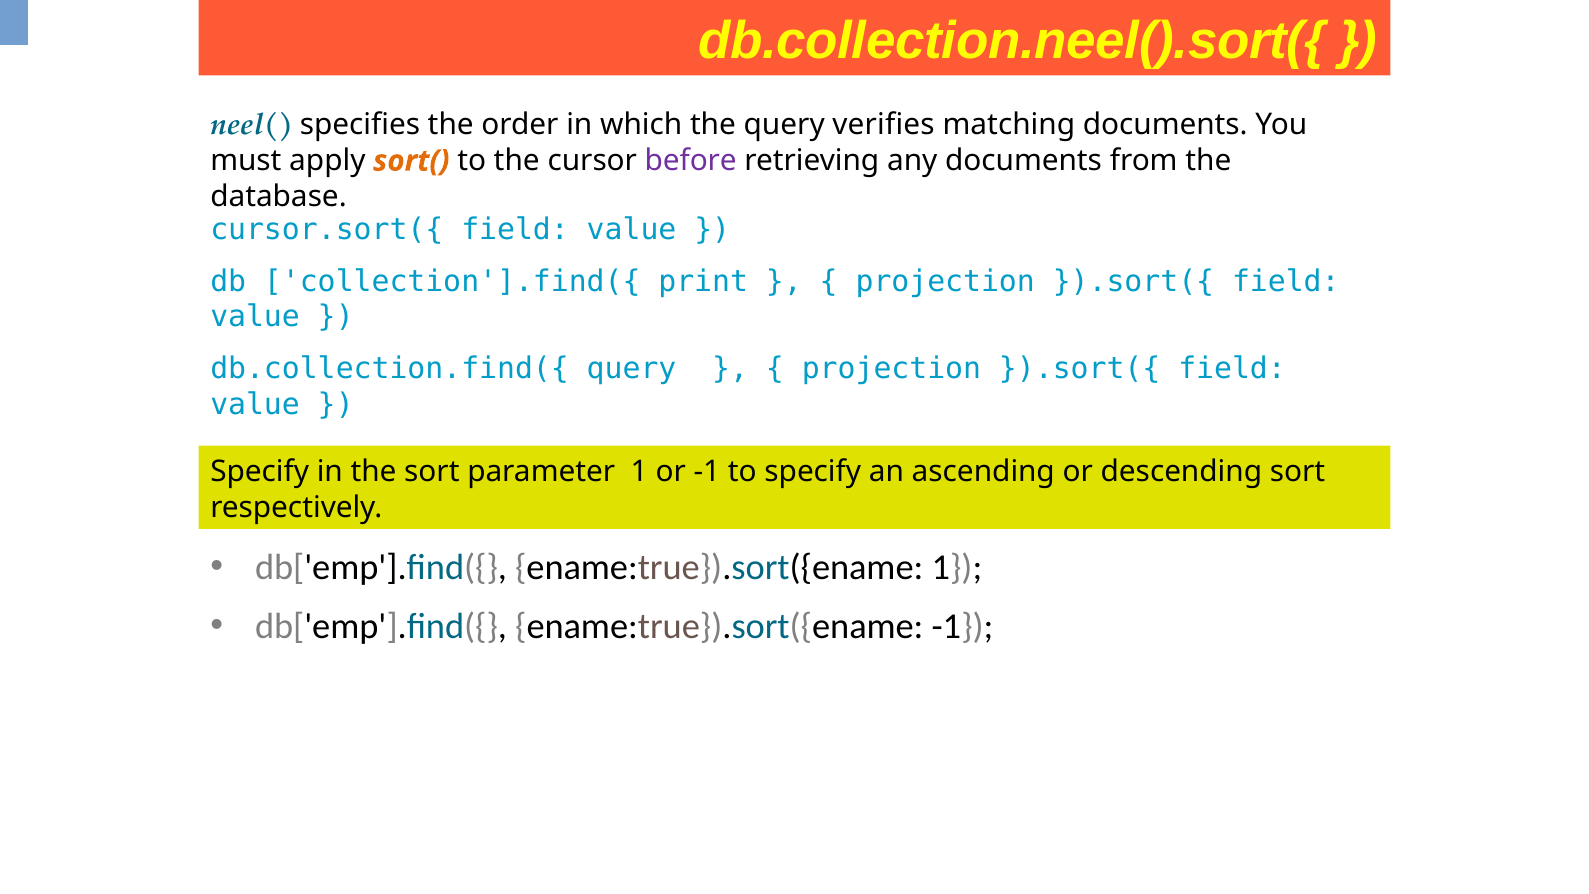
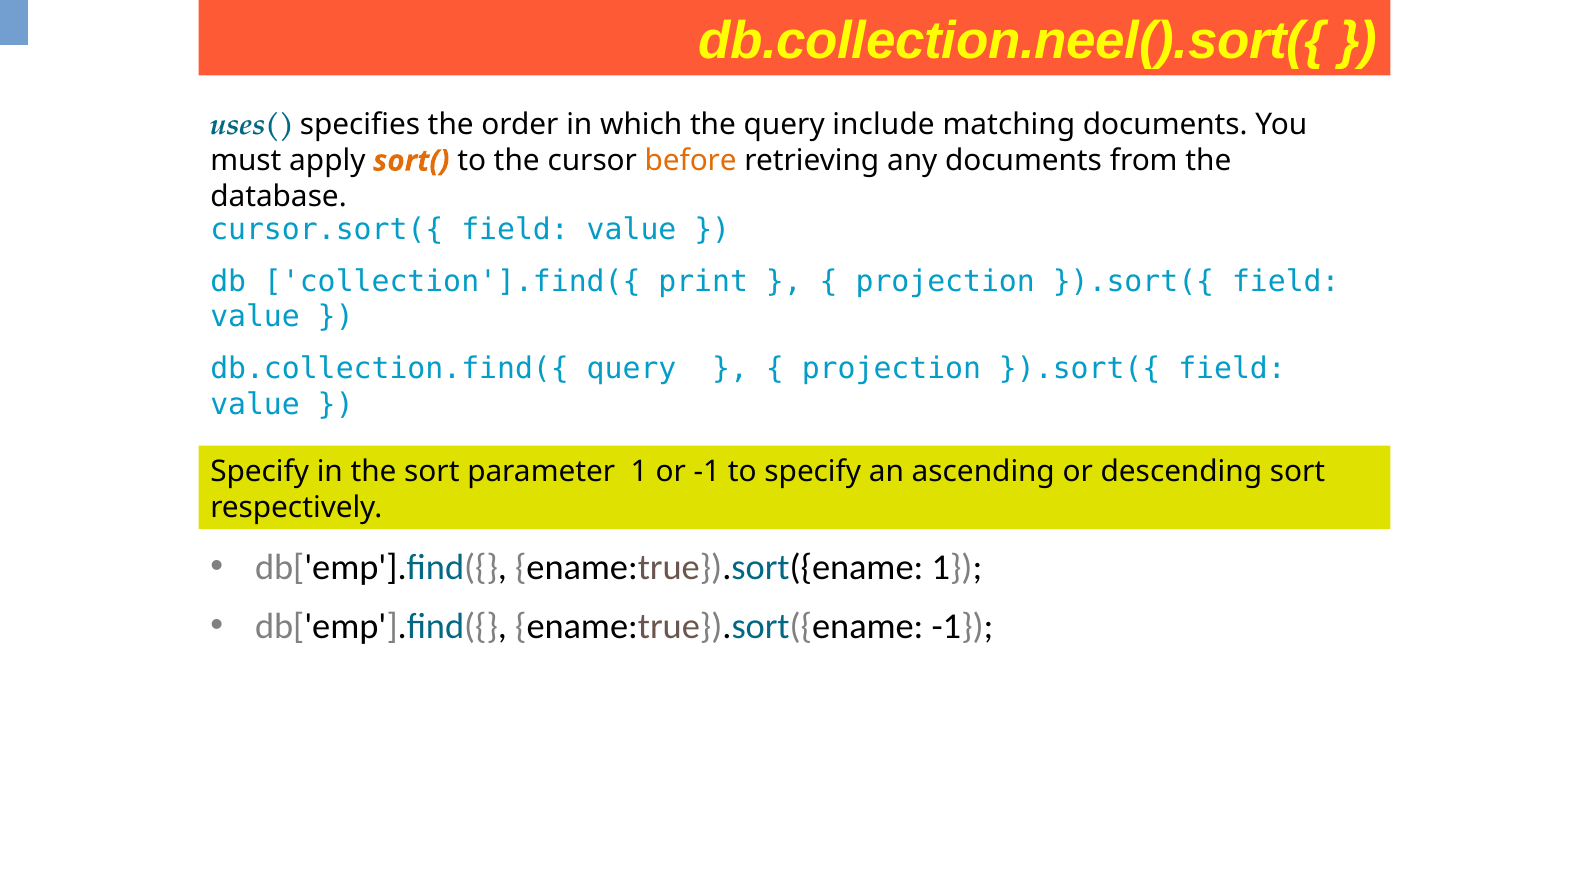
neel(: neel( -> uses(
verifies: verifies -> include
before colour: purple -> orange
